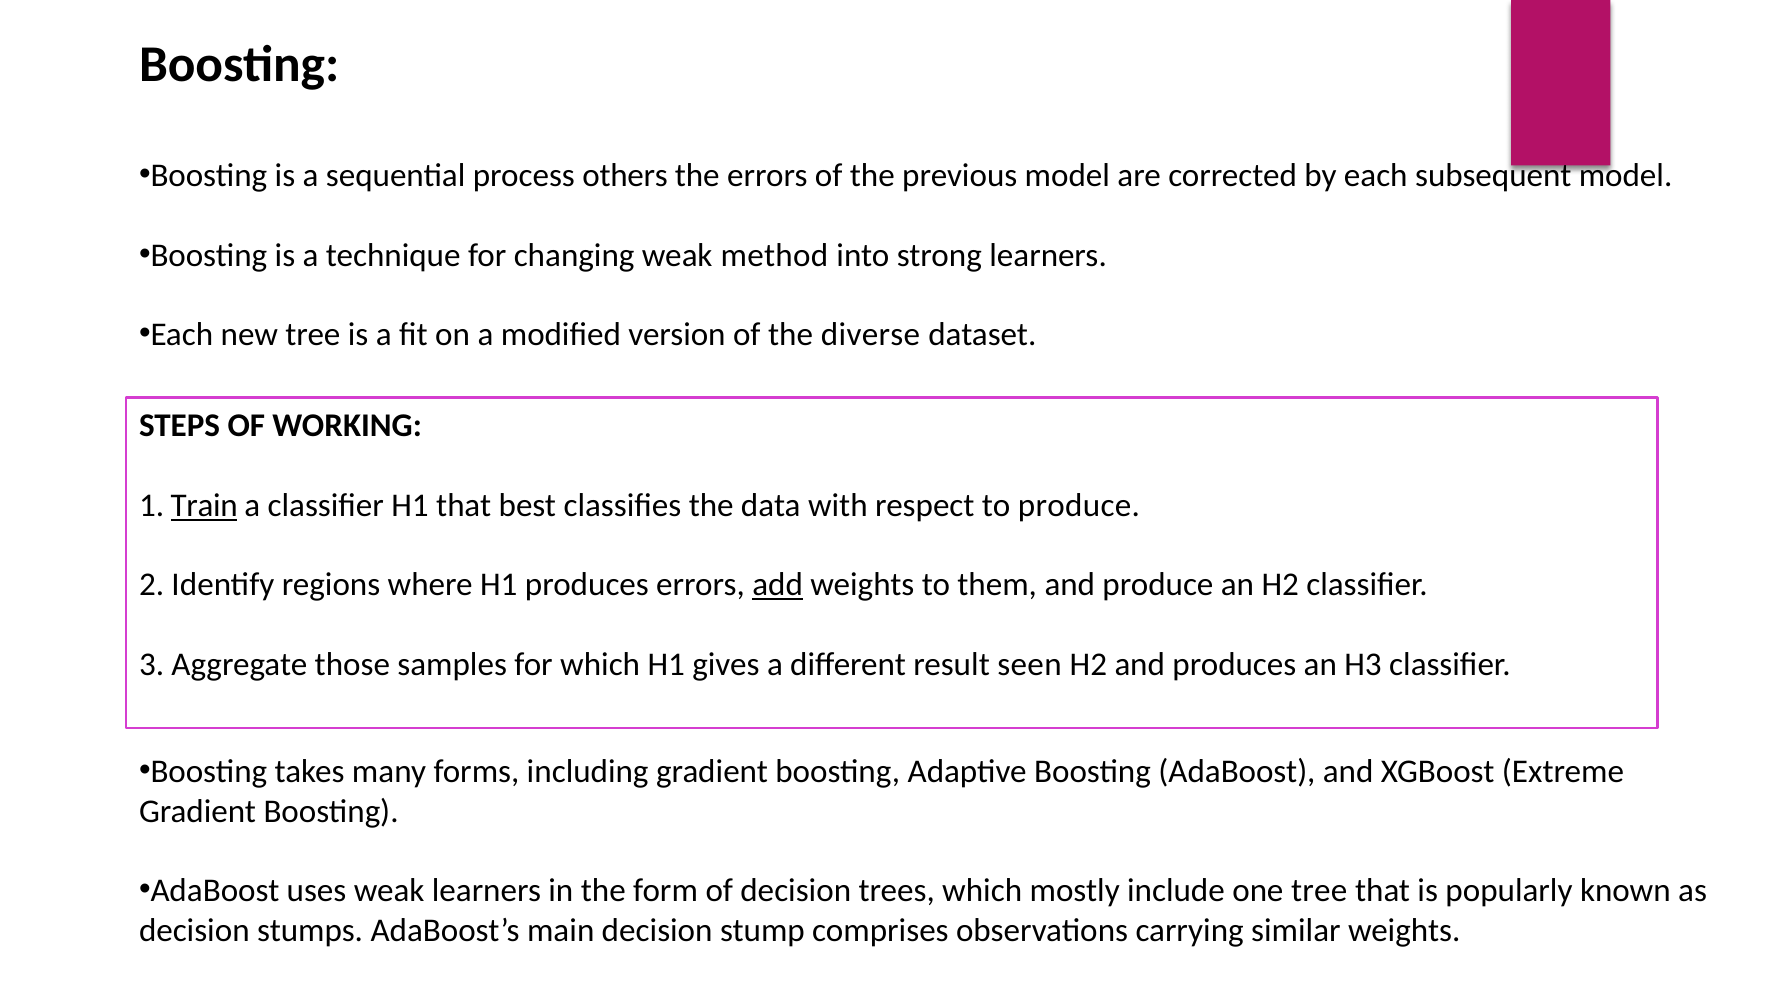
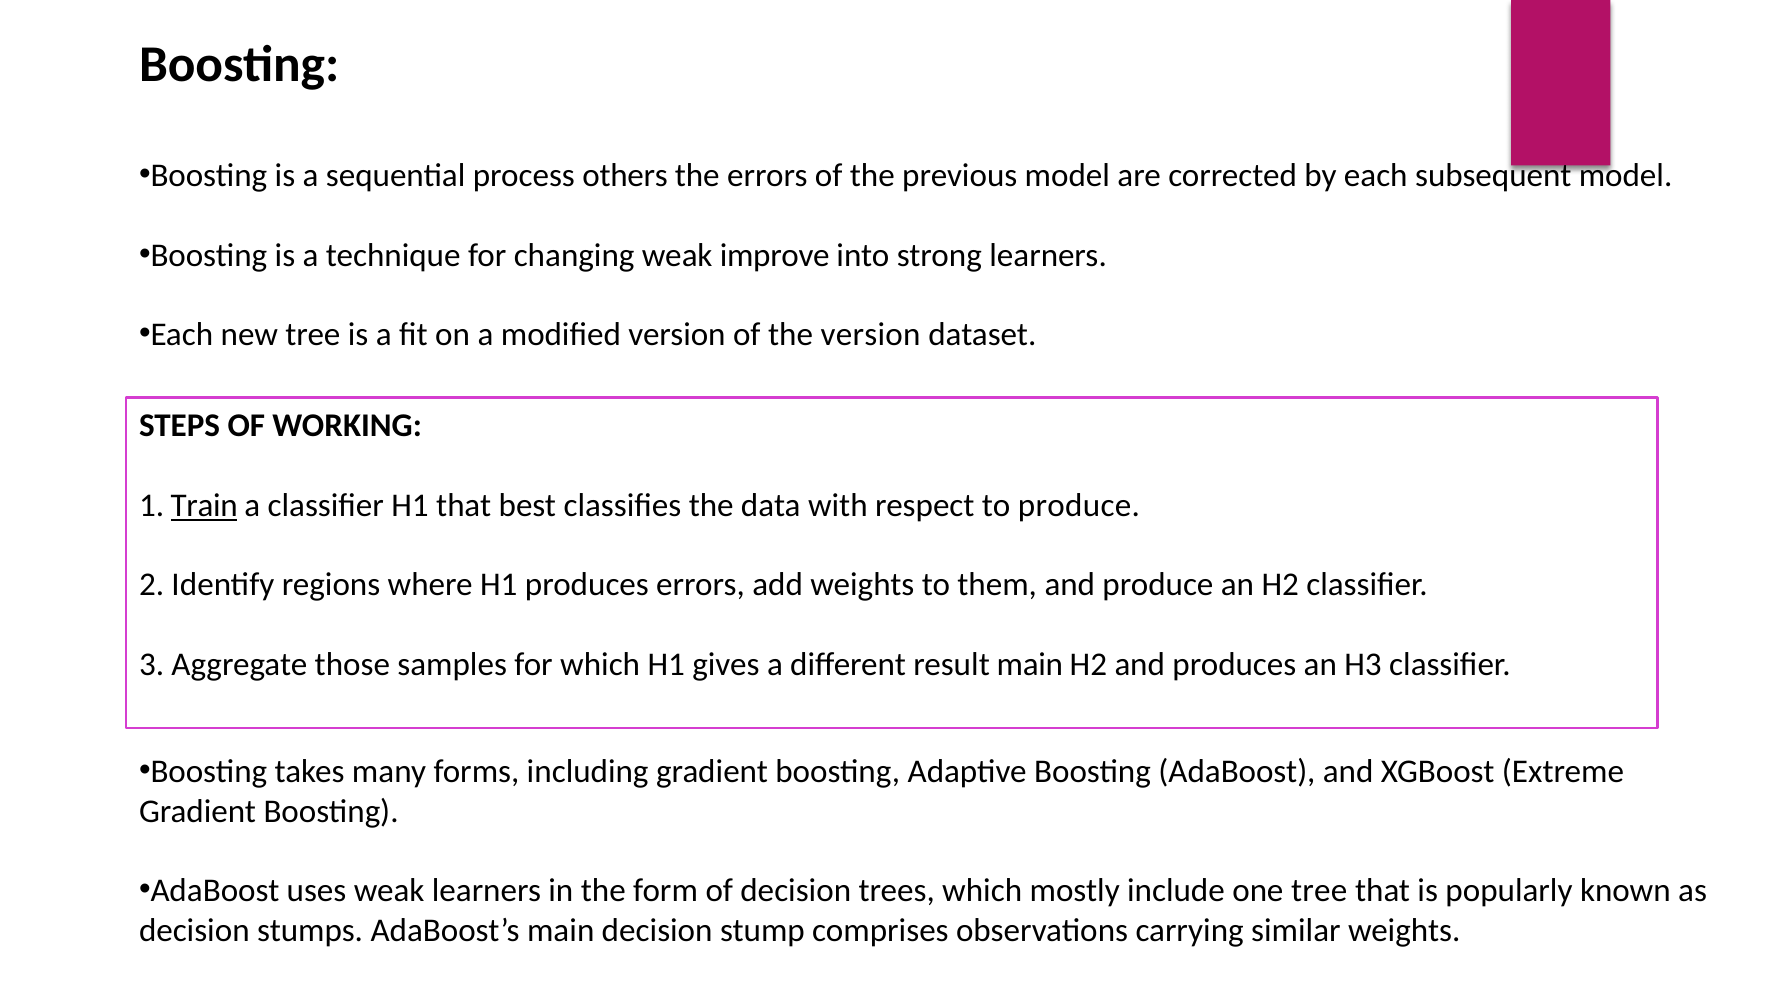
method: method -> improve
the diverse: diverse -> version
add underline: present -> none
result seen: seen -> main
